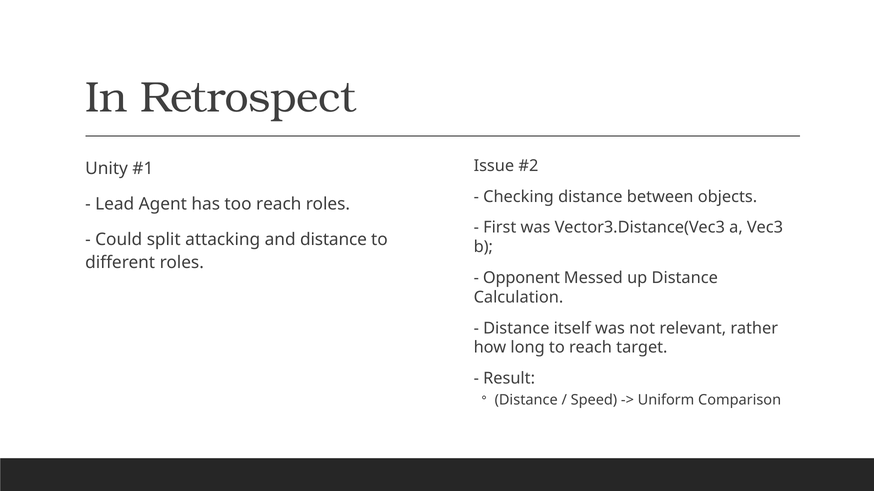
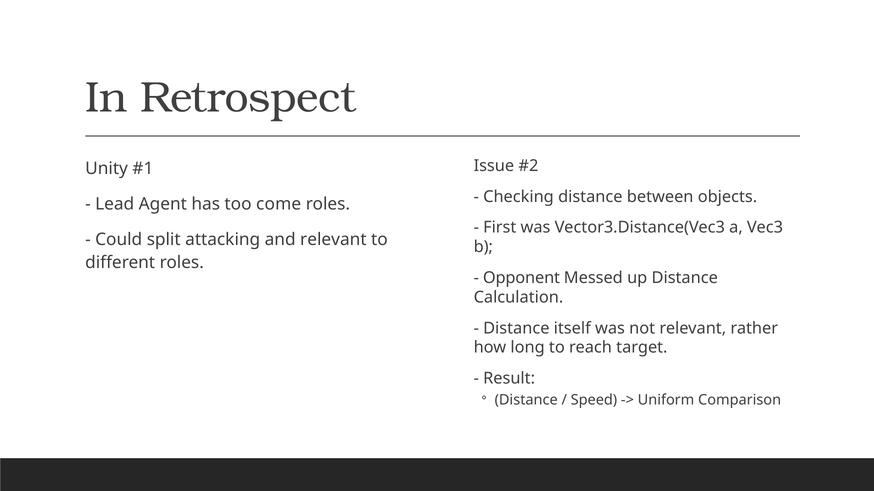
too reach: reach -> come
and distance: distance -> relevant
